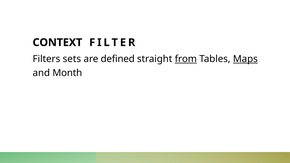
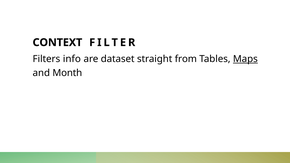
sets: sets -> info
defined: defined -> dataset
from underline: present -> none
